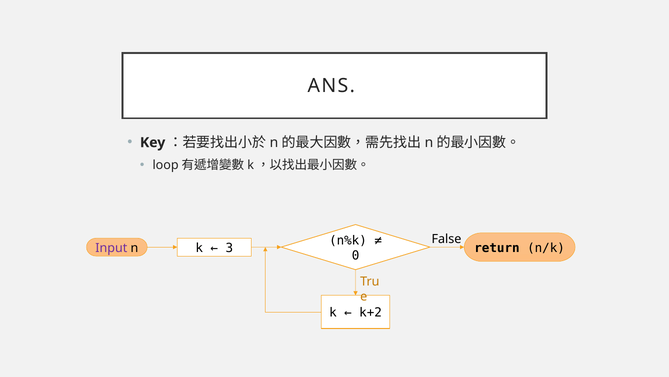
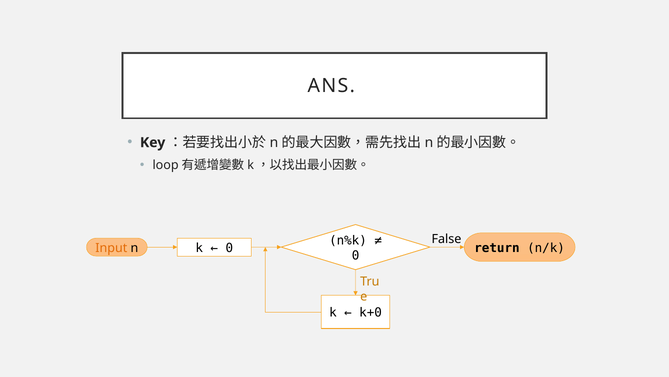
Input colour: purple -> orange
3 at (229, 248): 3 -> 0
k+2: k+2 -> k+0
